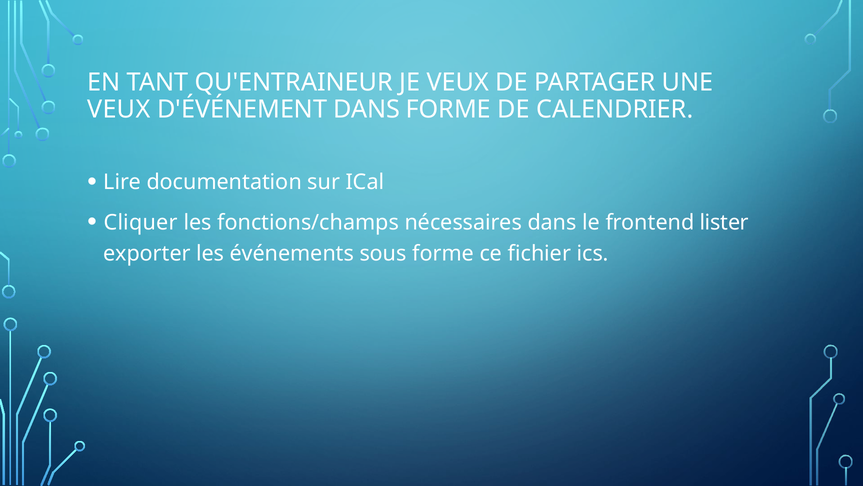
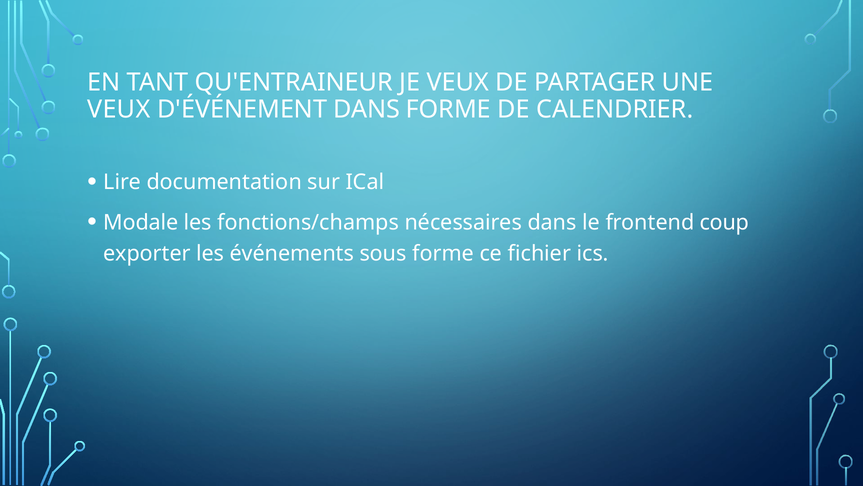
Cliquer: Cliquer -> Modale
lister: lister -> coup
